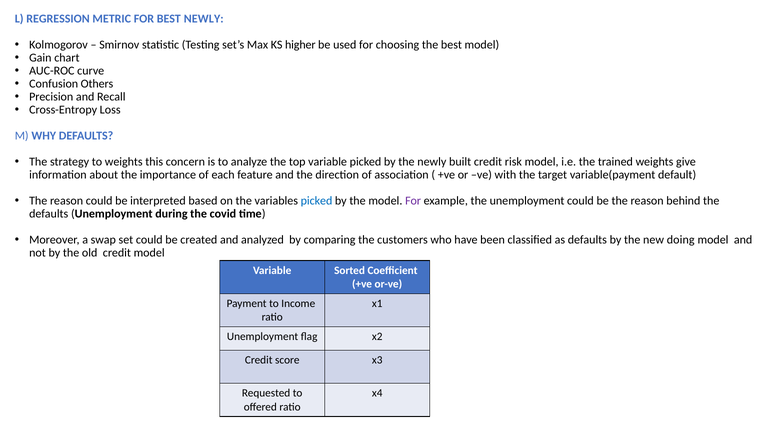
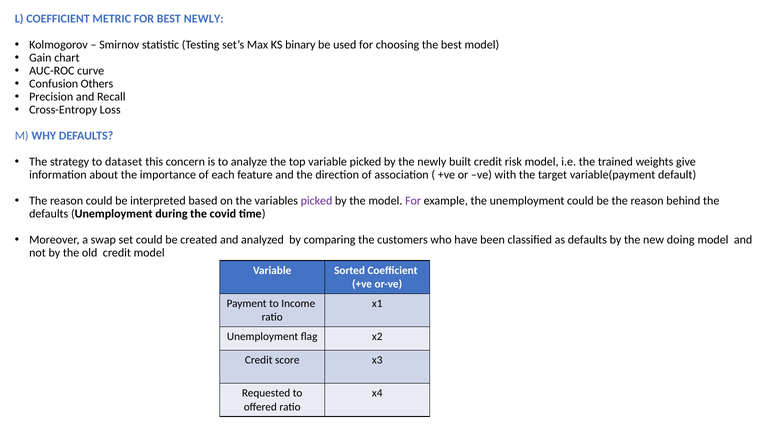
L REGRESSION: REGRESSION -> COEFFICIENT
higher: higher -> binary
to weights: weights -> dataset
picked at (316, 201) colour: blue -> purple
